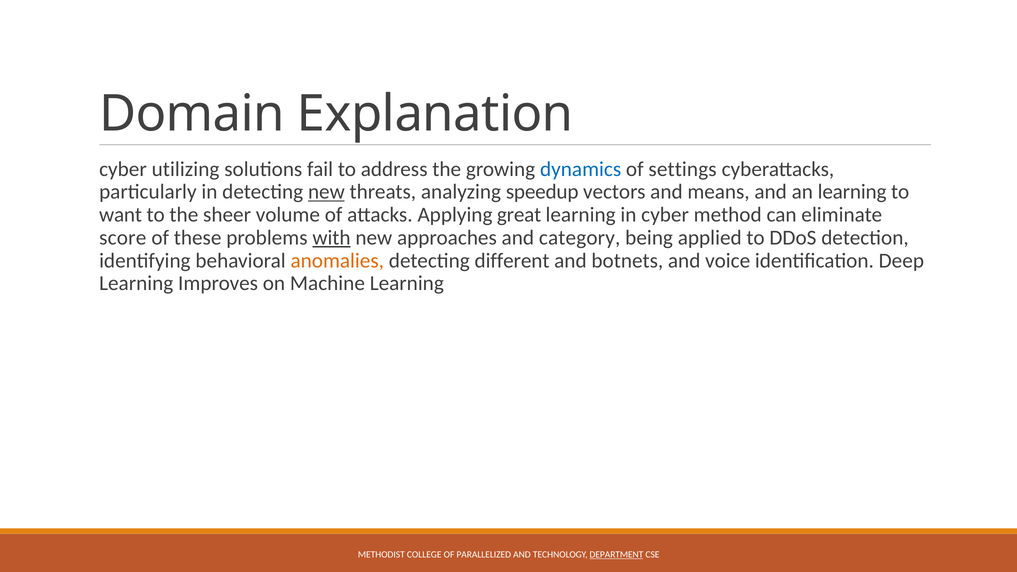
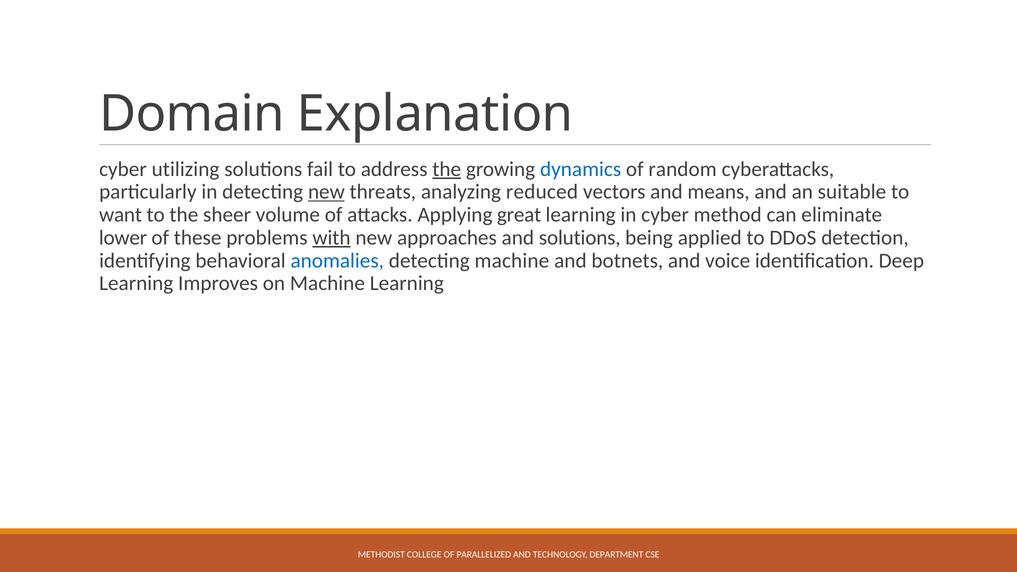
the at (447, 169) underline: none -> present
settings: settings -> random
speedup: speedup -> reduced
an learning: learning -> suitable
score: score -> lower
and category: category -> solutions
anomalies colour: orange -> blue
detecting different: different -> machine
DEPARTMENT underline: present -> none
